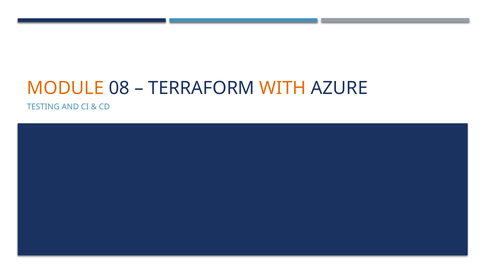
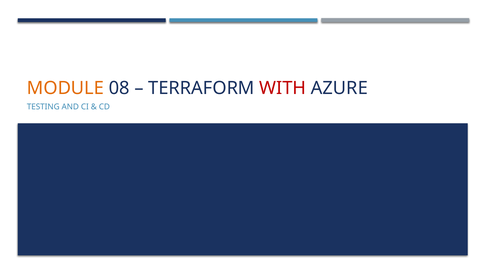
WITH colour: orange -> red
